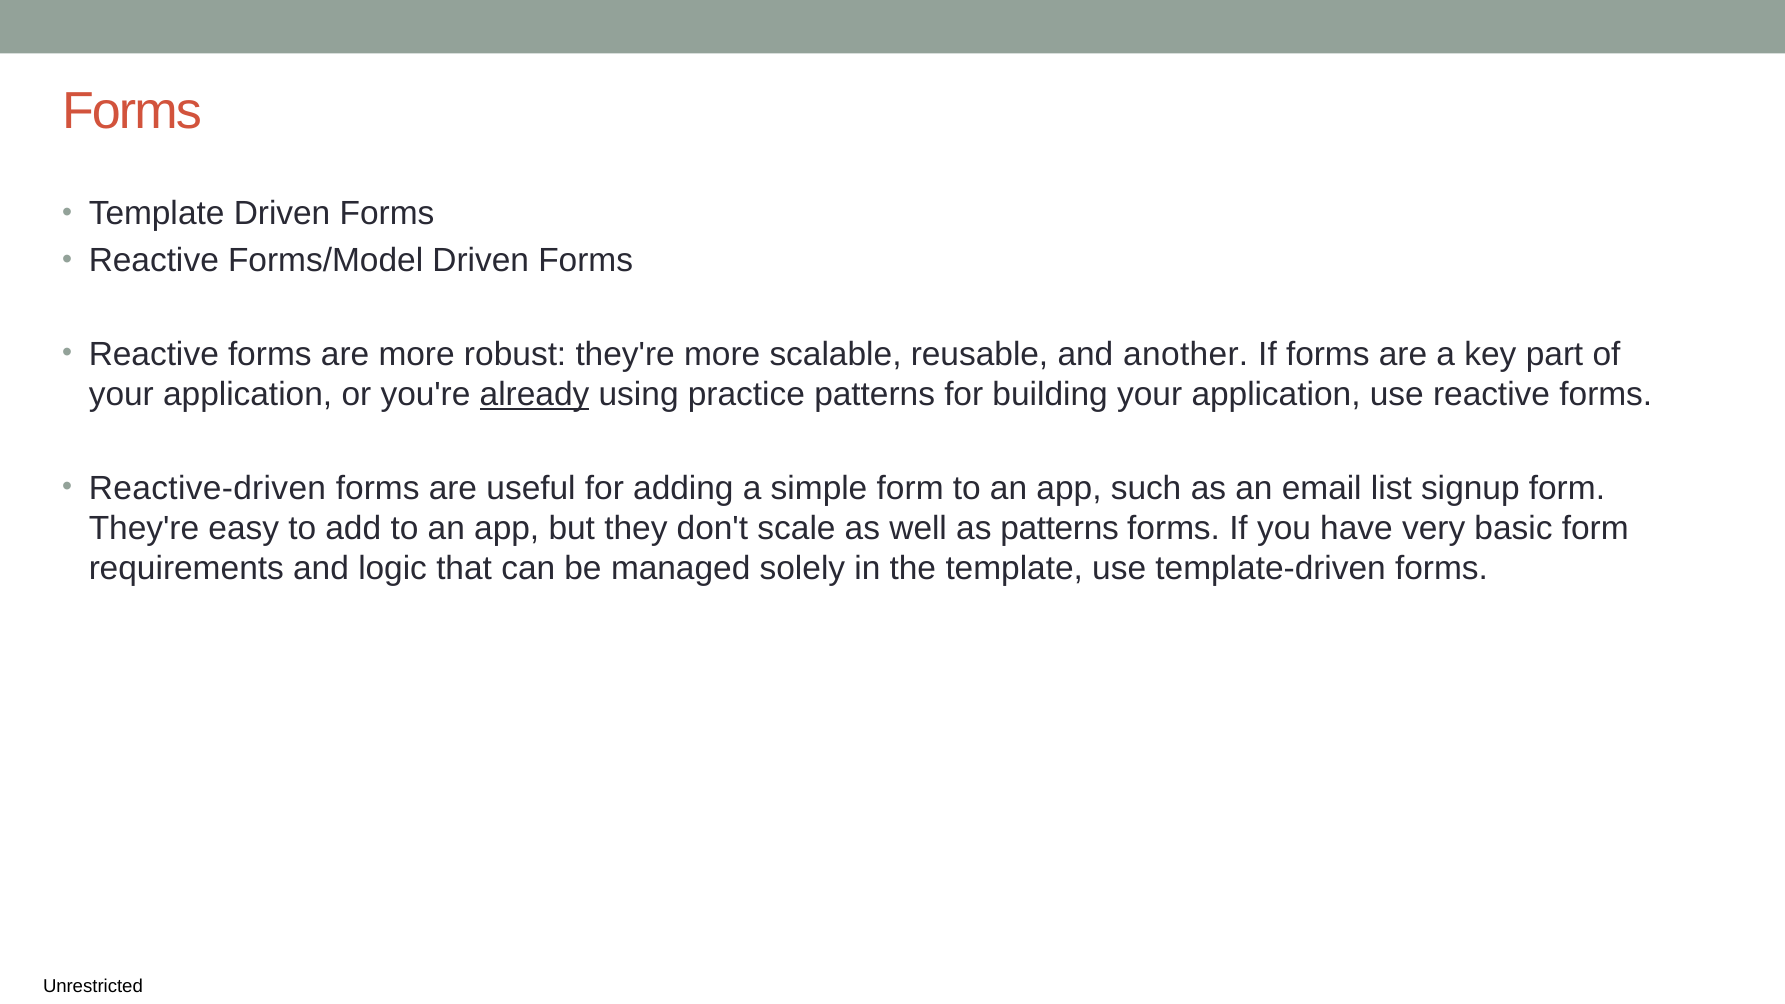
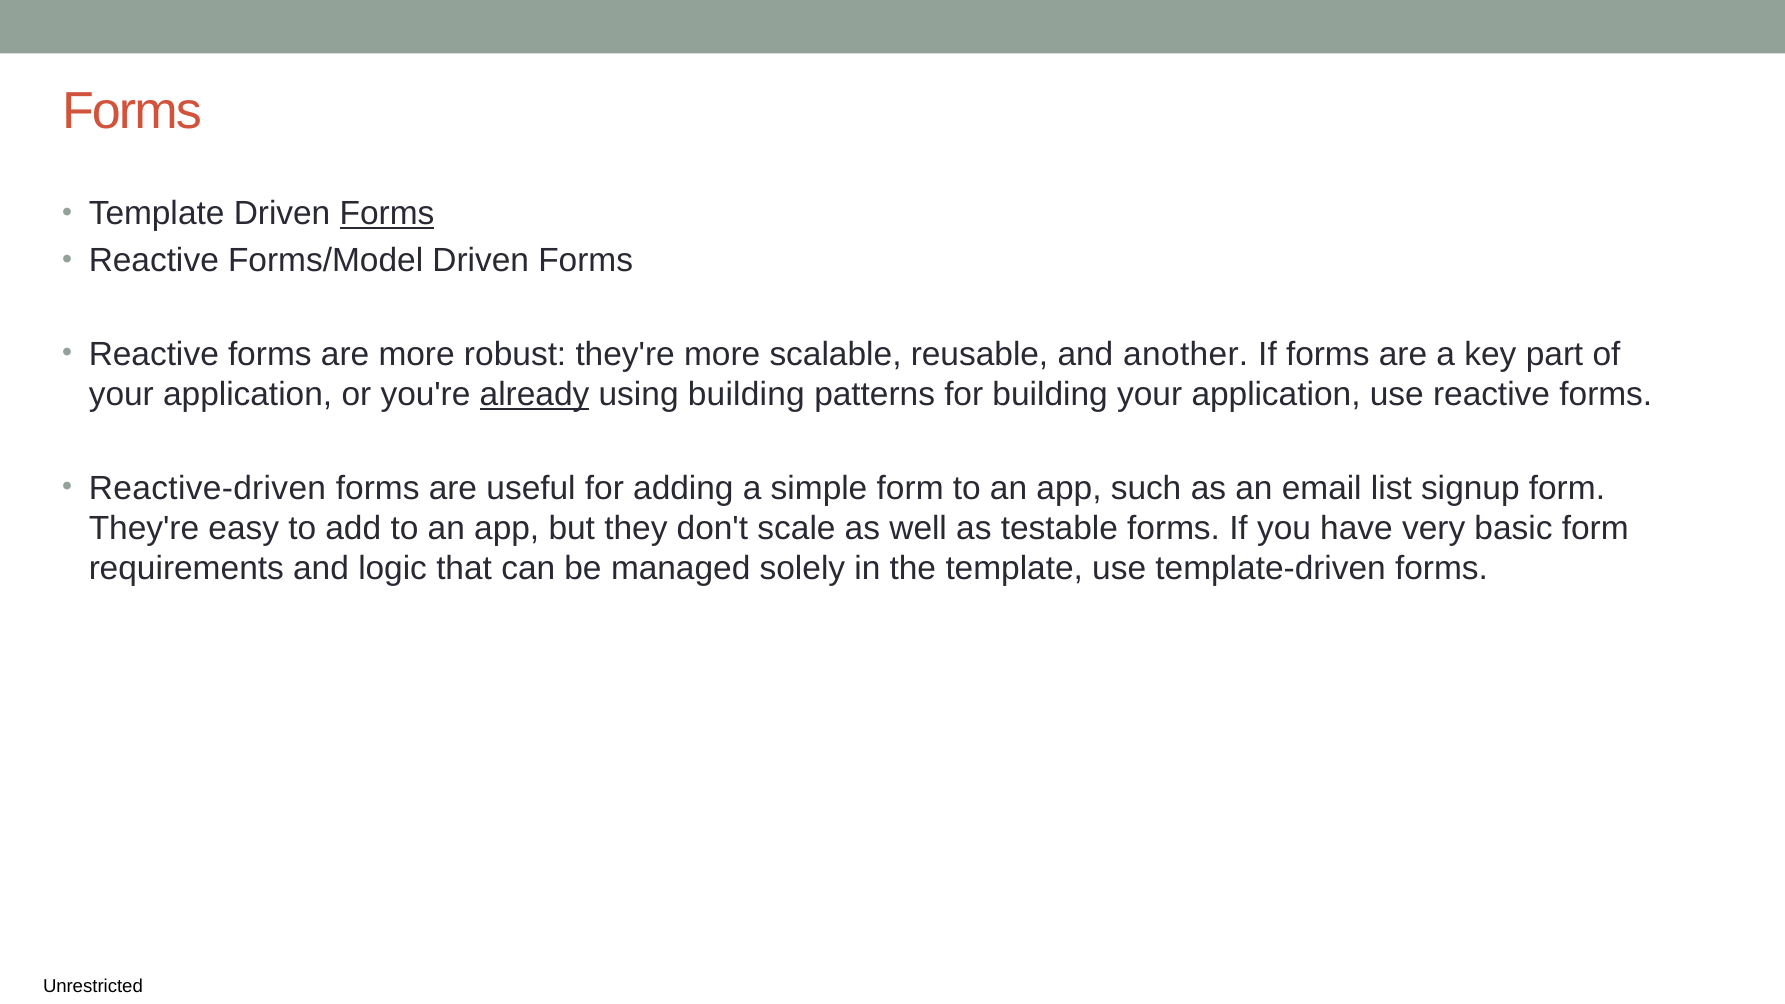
Forms at (387, 214) underline: none -> present
using practice: practice -> building
as patterns: patterns -> testable
